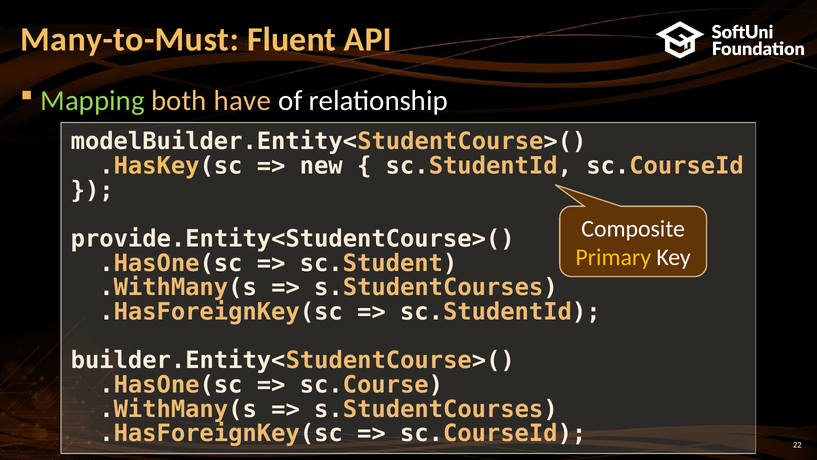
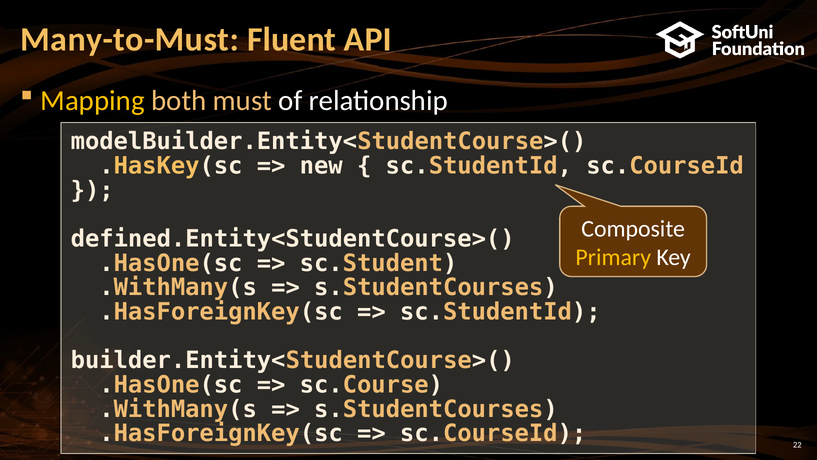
Mapping colour: light green -> yellow
have: have -> must
provide.Entity<StudentCourse>(: provide.Entity<StudentCourse>( -> defined.Entity<StudentCourse>(
